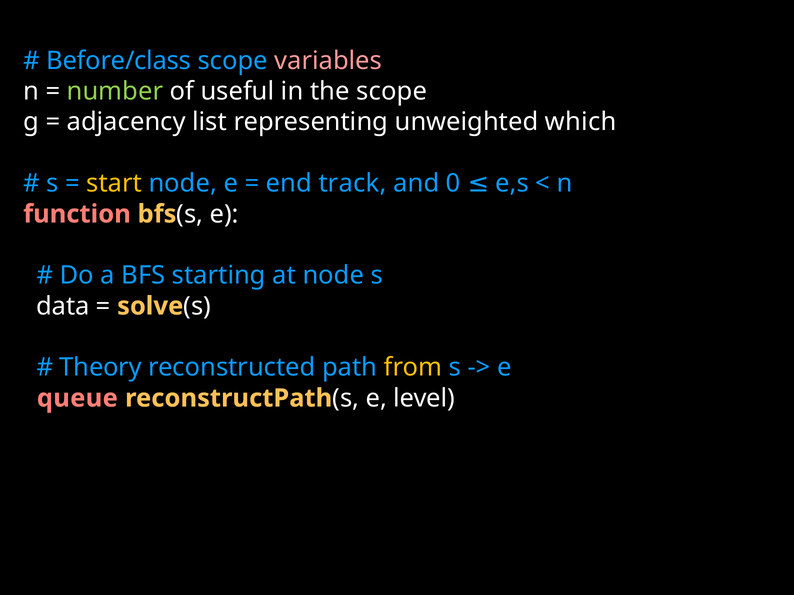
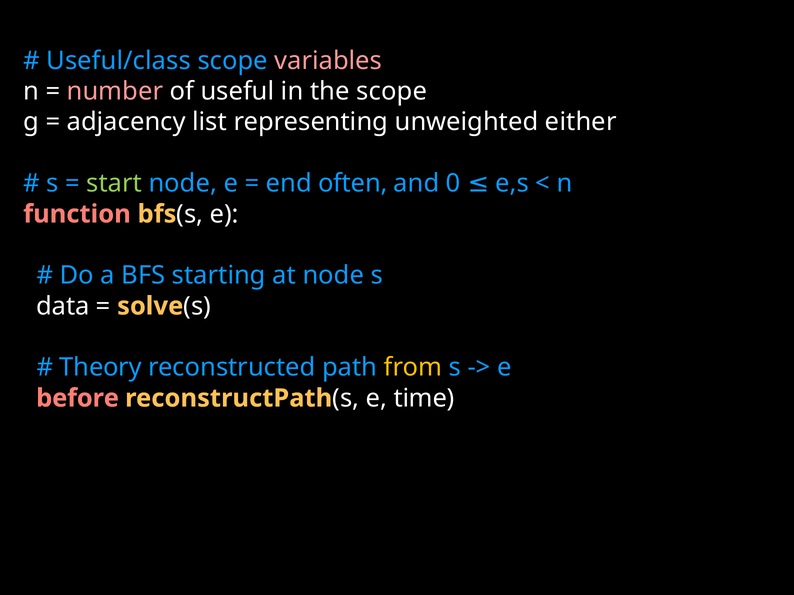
Before/class: Before/class -> Useful/class
number colour: light green -> pink
which: which -> either
start colour: yellow -> light green
track: track -> often
queue: queue -> before
level: level -> time
